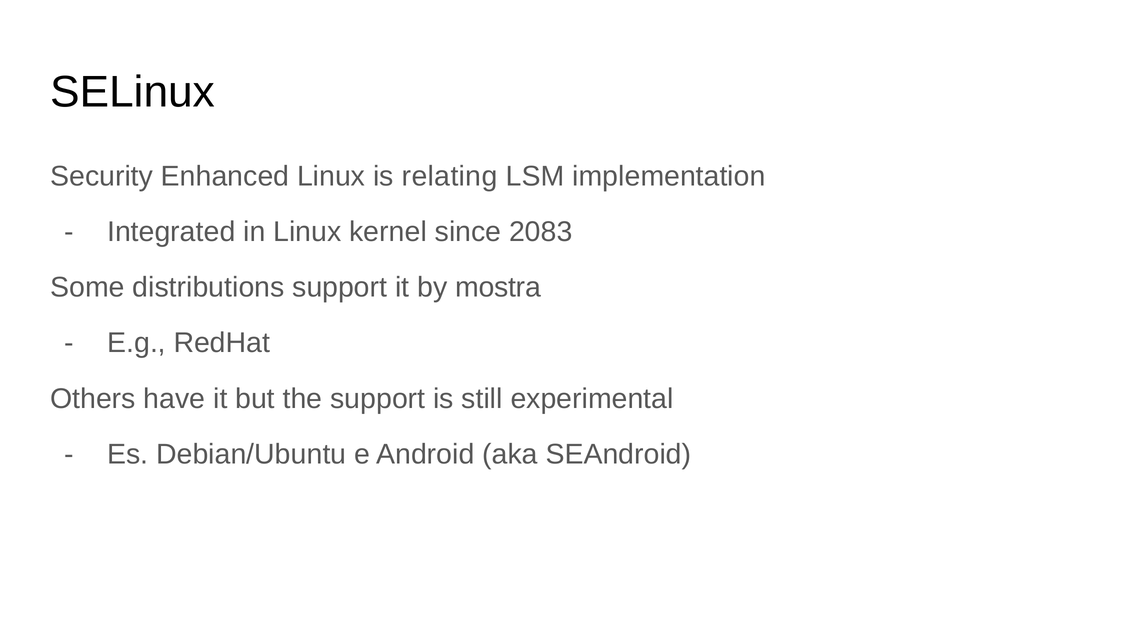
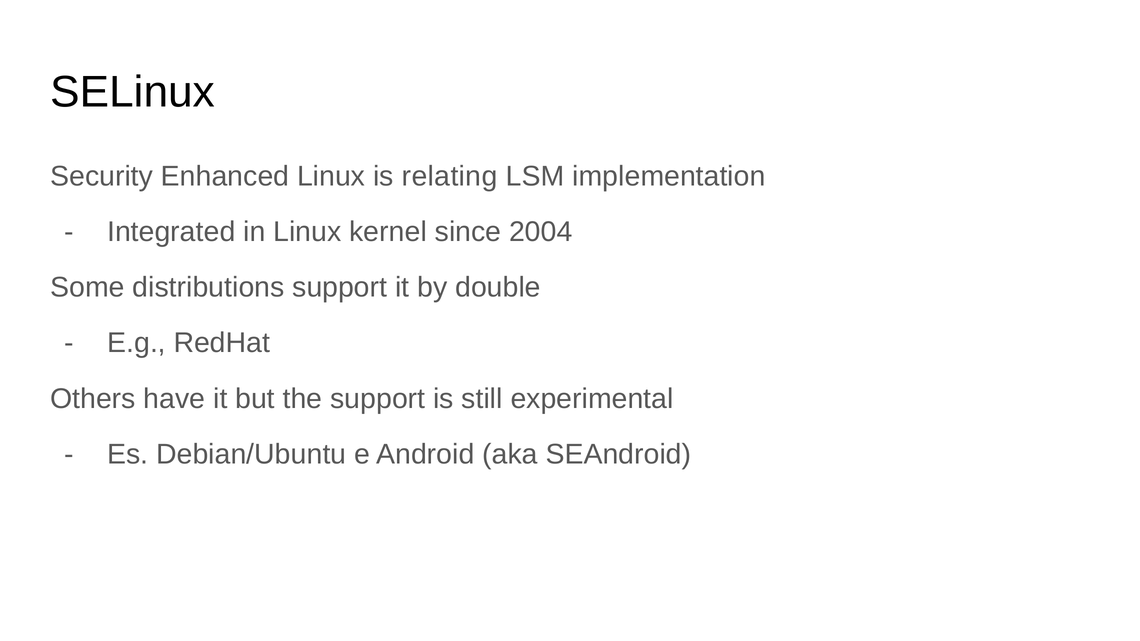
2083: 2083 -> 2004
mostra: mostra -> double
